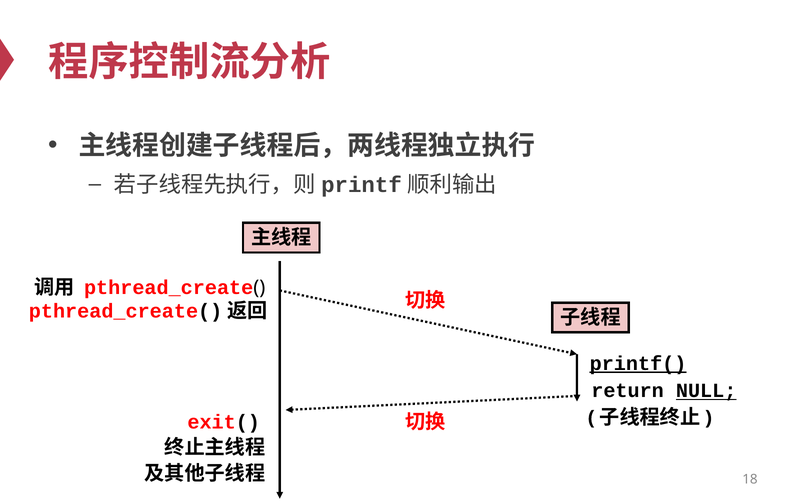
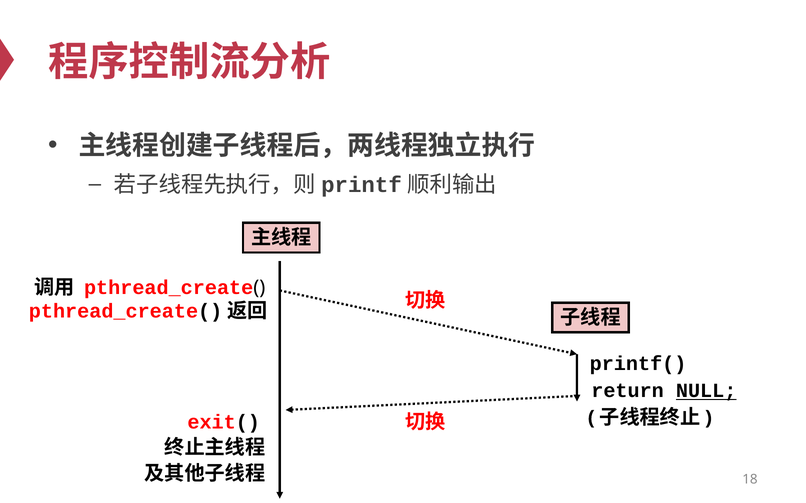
printf( underline: present -> none
